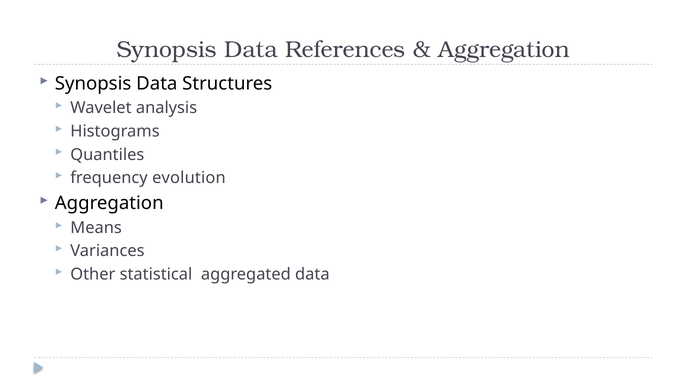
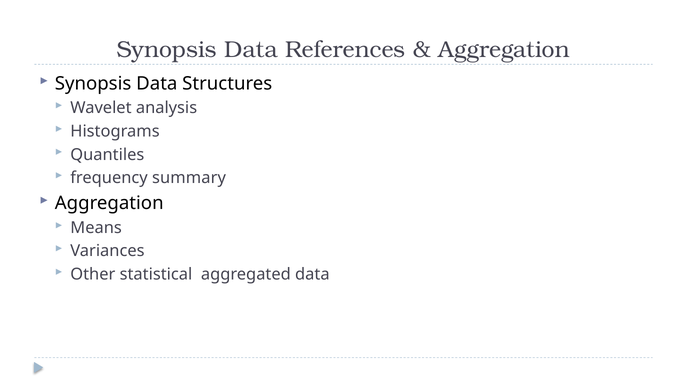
evolution: evolution -> summary
